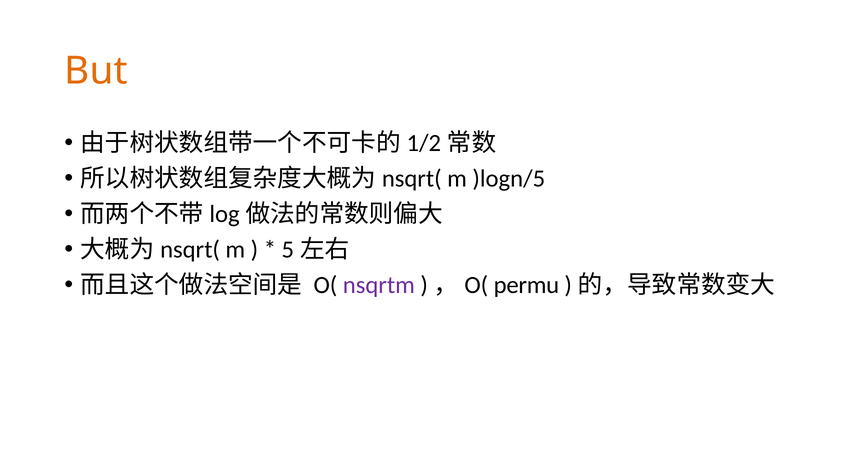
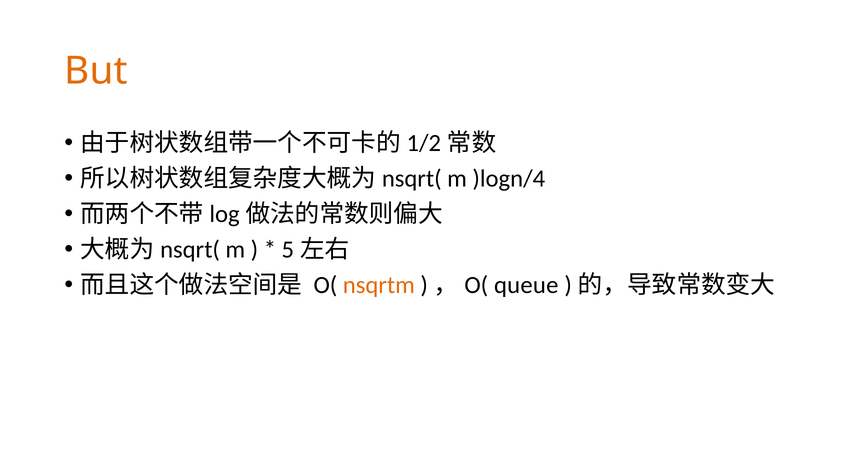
)logn/5: )logn/5 -> )logn/4
nsqrtm colour: purple -> orange
permu: permu -> queue
